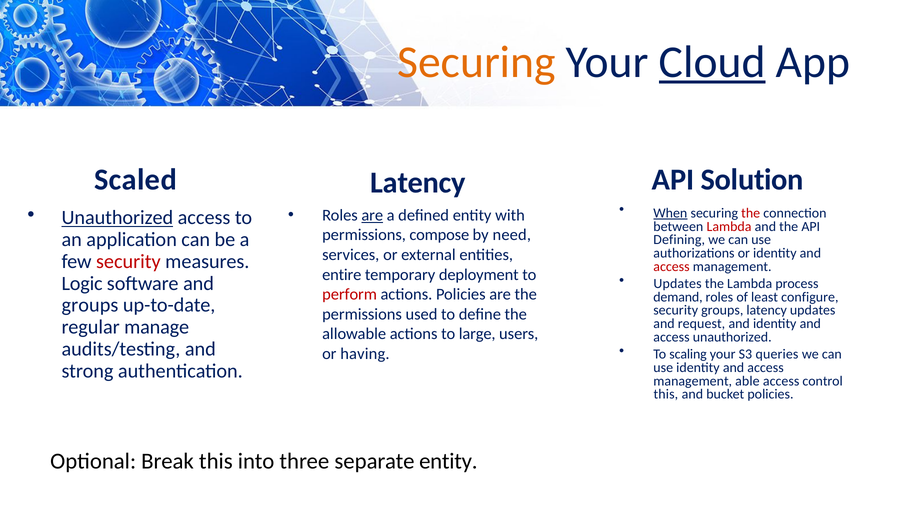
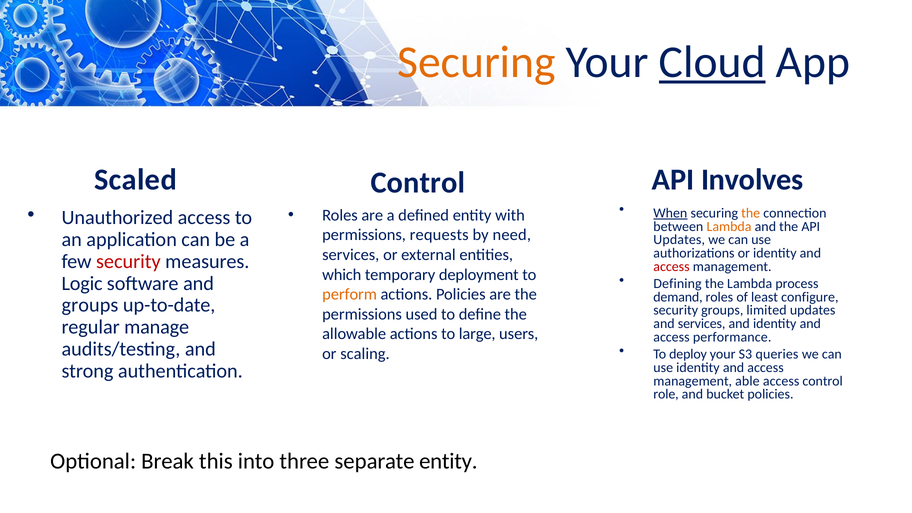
Solution: Solution -> Involves
Latency at (418, 183): Latency -> Control
the at (751, 213) colour: red -> orange
Unauthorized at (117, 218) underline: present -> none
are at (372, 215) underline: present -> none
Lambda at (729, 226) colour: red -> orange
compose: compose -> requests
Defining at (679, 240): Defining -> Updates
entire: entire -> which
Updates at (678, 284): Updates -> Defining
perform colour: red -> orange
groups latency: latency -> limited
and request: request -> services
access unauthorized: unauthorized -> performance
scaling: scaling -> deploy
having: having -> scaling
this at (666, 394): this -> role
